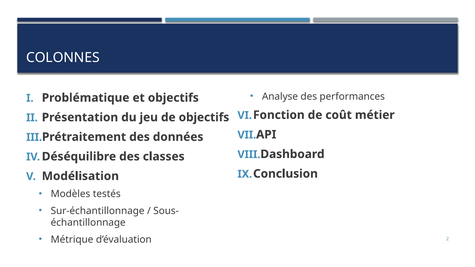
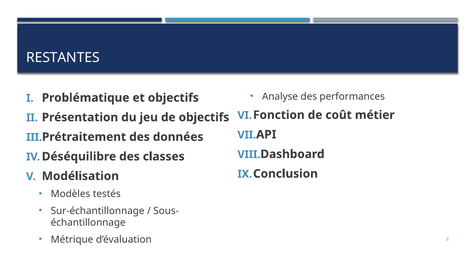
COLONNES: COLONNES -> RESTANTES
